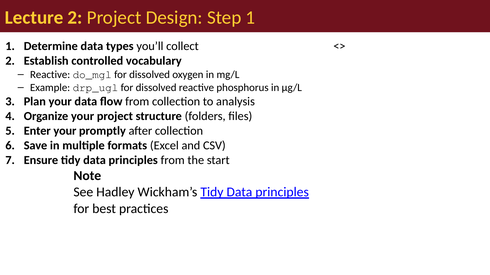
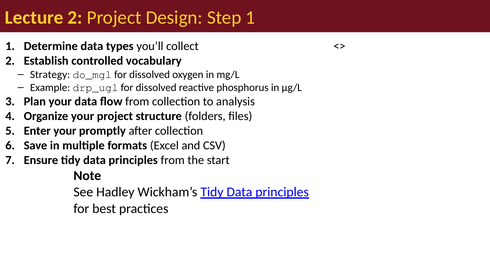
Reactive at (50, 75): Reactive -> Strategy
